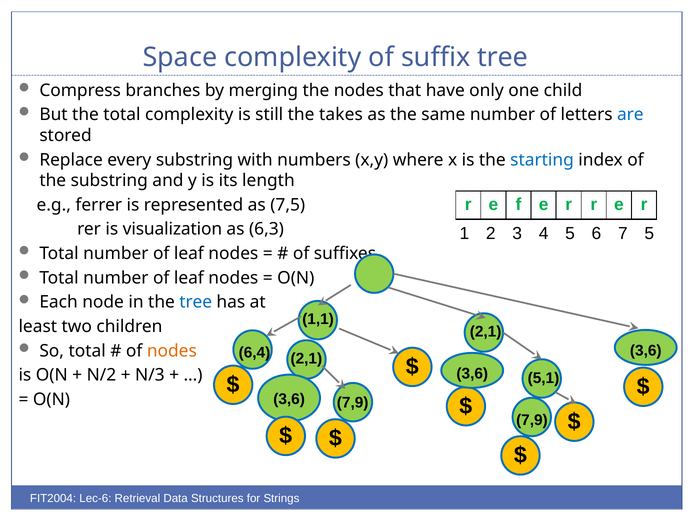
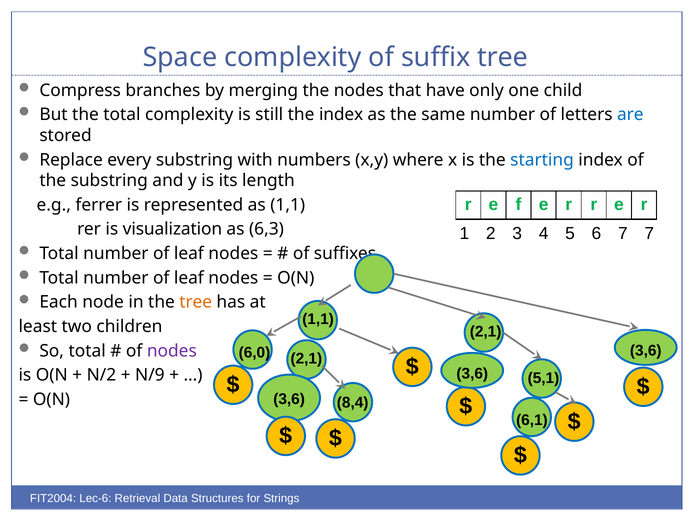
the takes: takes -> index
as 7,5: 7,5 -> 1,1
7 5: 5 -> 7
tree at (196, 302) colour: blue -> orange
nodes at (172, 350) colour: orange -> purple
6,4: 6,4 -> 6,0
N/3: N/3 -> N/9
7,9 at (353, 402): 7,9 -> 8,4
7,9 at (532, 420): 7,9 -> 6,1
